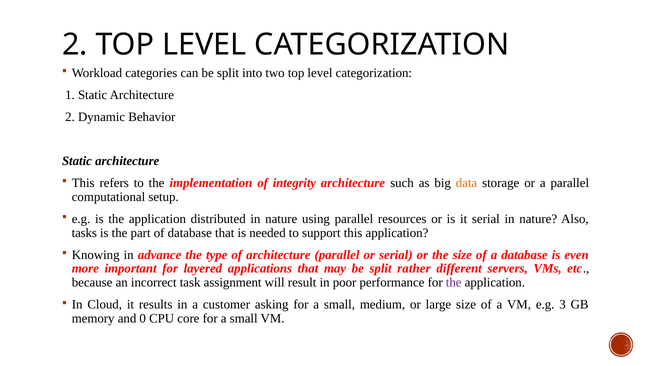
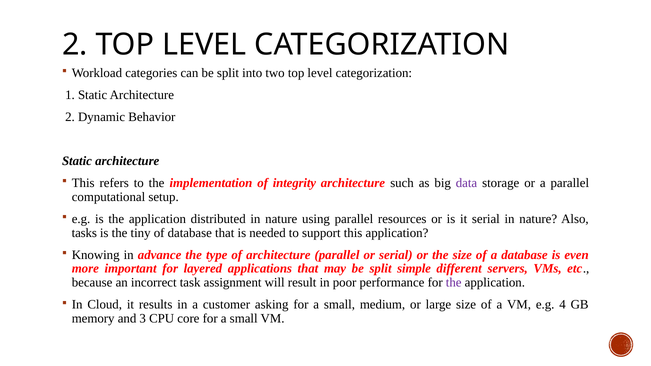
data colour: orange -> purple
part: part -> tiny
rather: rather -> simple
3: 3 -> 4
0: 0 -> 3
